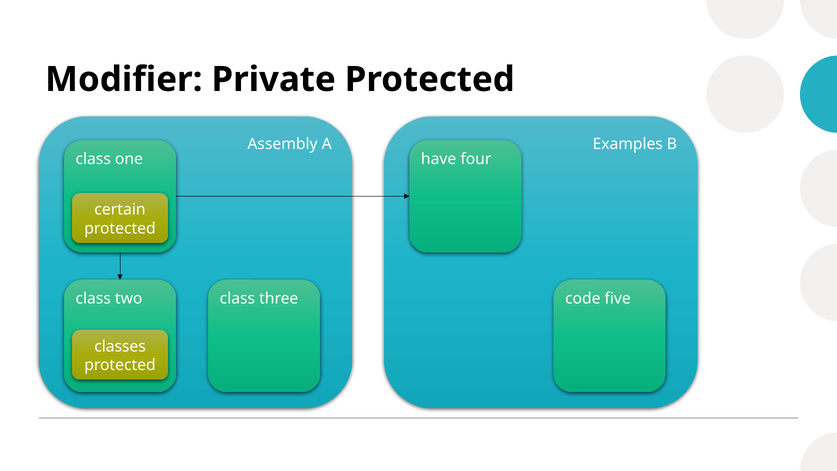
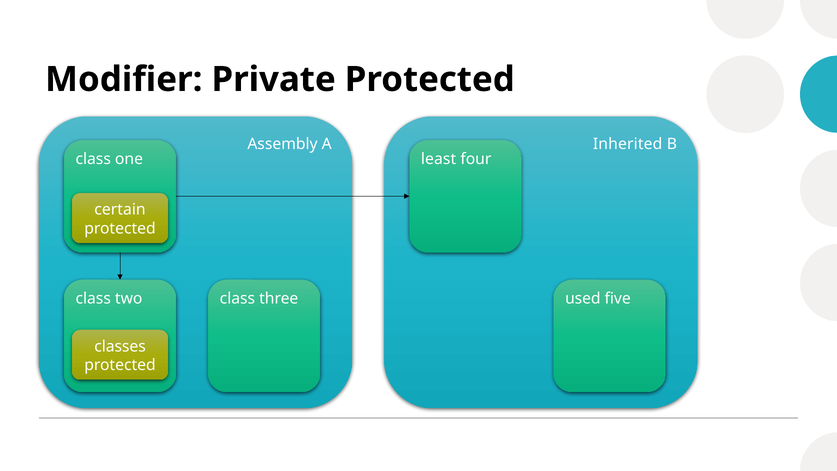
Examples: Examples -> Inherited
have: have -> least
code: code -> used
